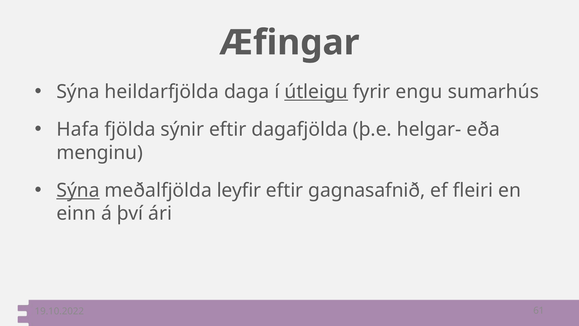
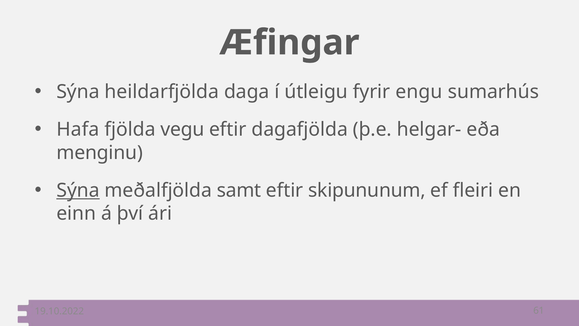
útleigu underline: present -> none
sýnir: sýnir -> vegu
leyfir: leyfir -> samt
gagnasafnið: gagnasafnið -> skipununum
